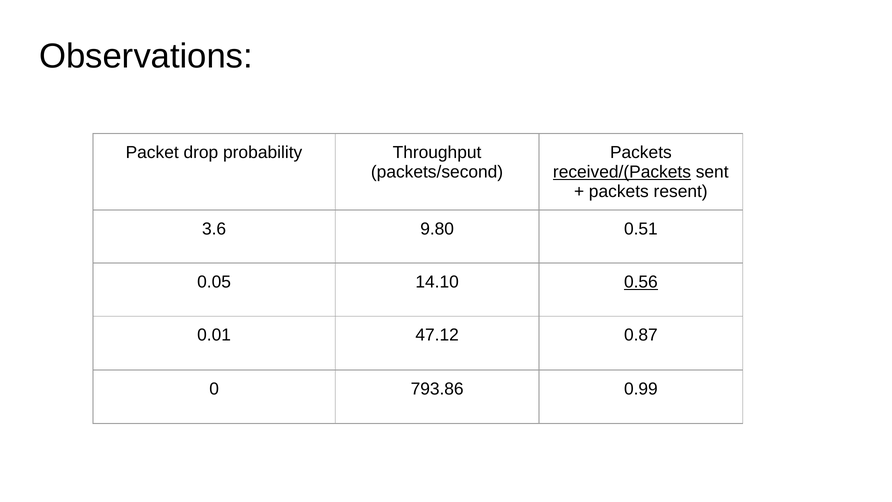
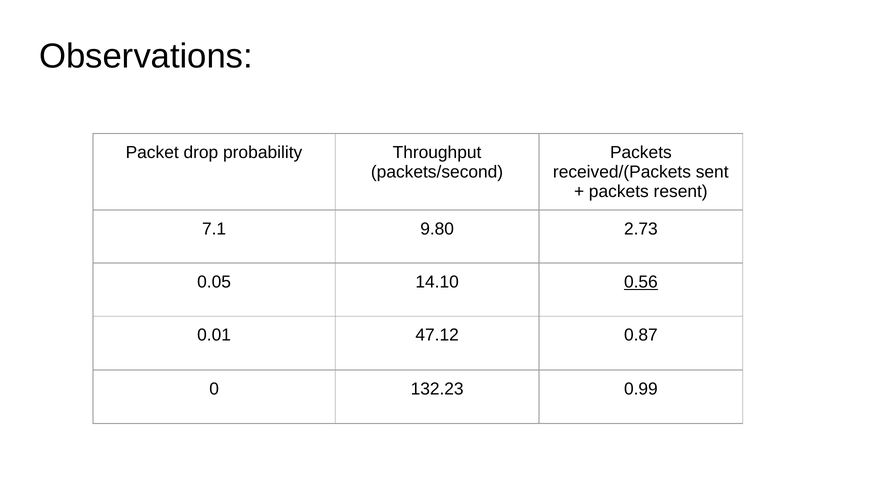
received/(Packets underline: present -> none
3.6: 3.6 -> 7.1
0.51: 0.51 -> 2.73
793.86: 793.86 -> 132.23
